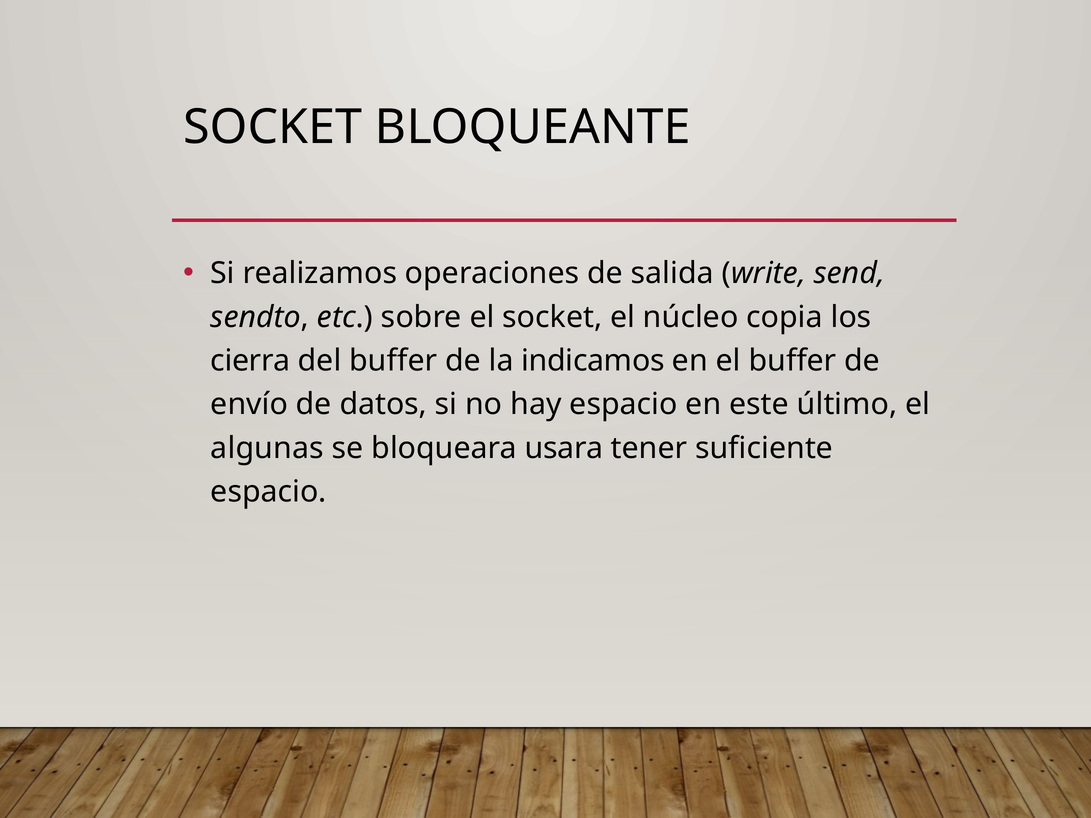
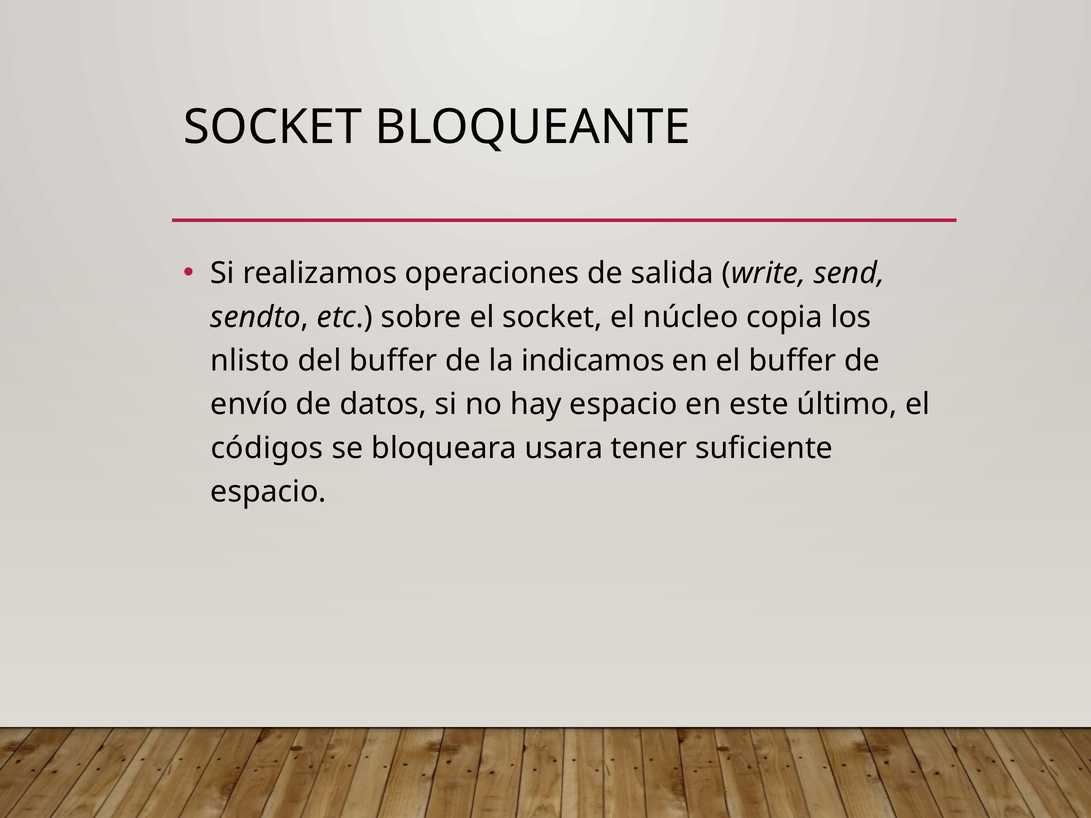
cierra: cierra -> nlisto
algunas: algunas -> códigos
